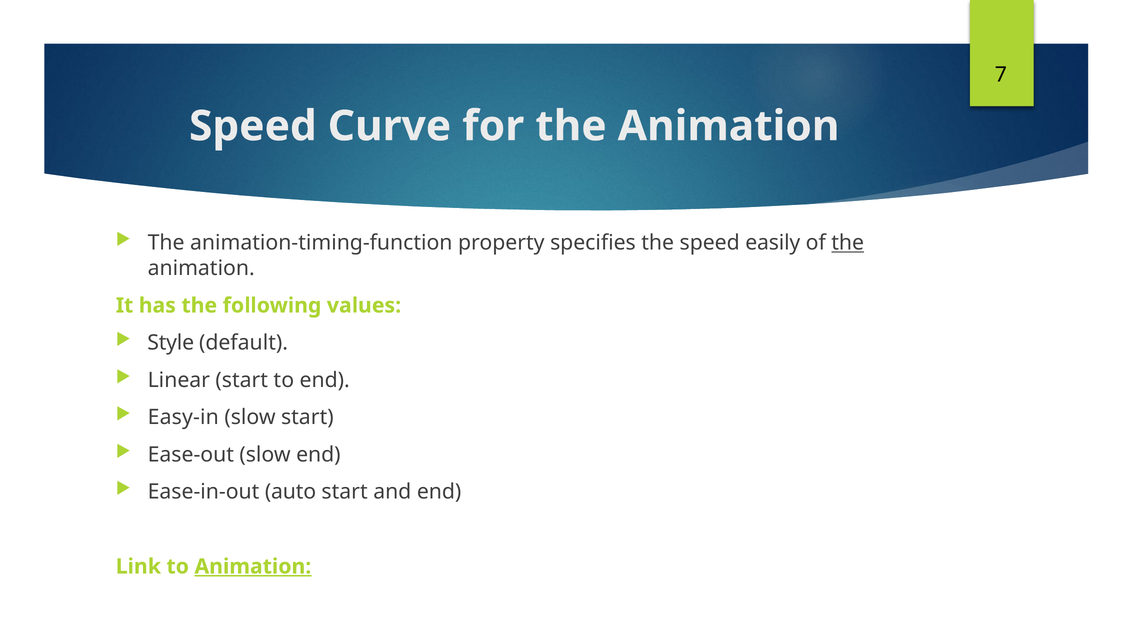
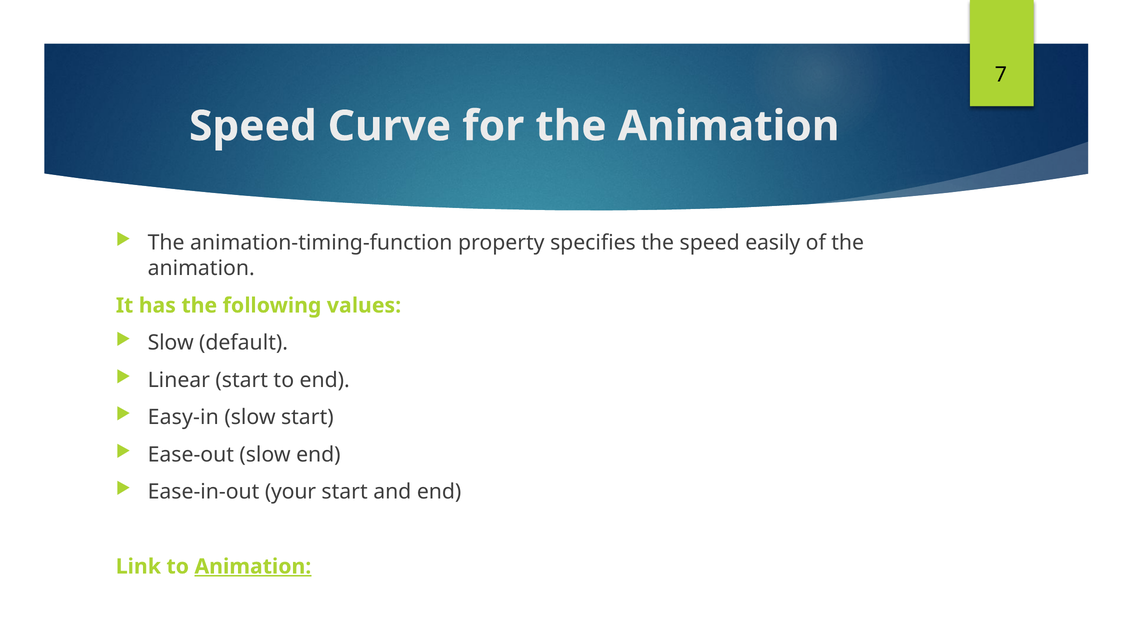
the at (848, 243) underline: present -> none
Style at (171, 343): Style -> Slow
auto: auto -> your
